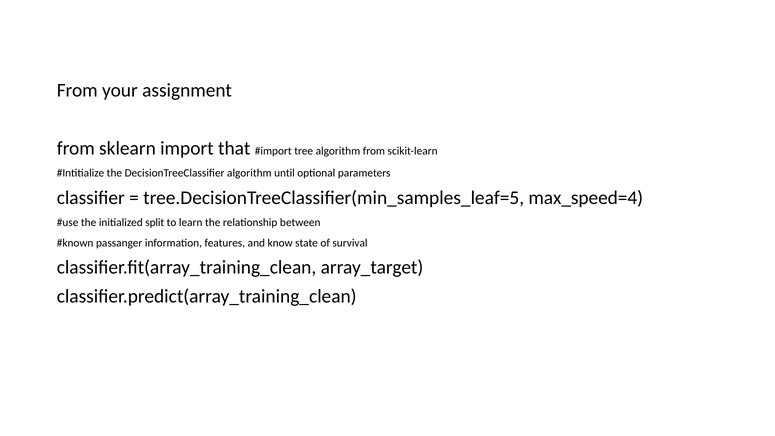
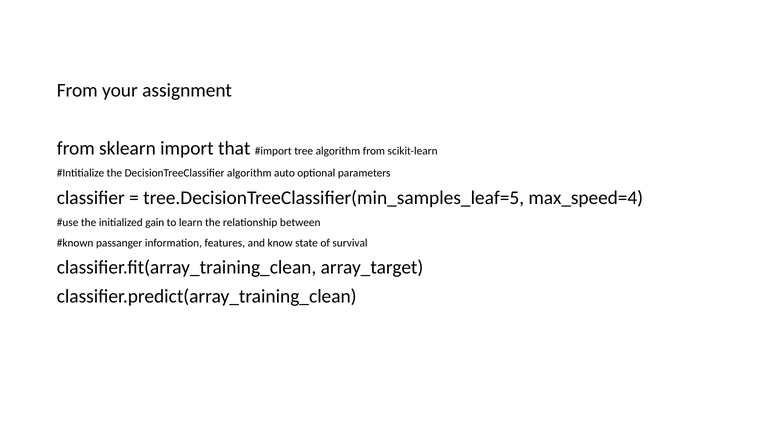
until: until -> auto
split: split -> gain
